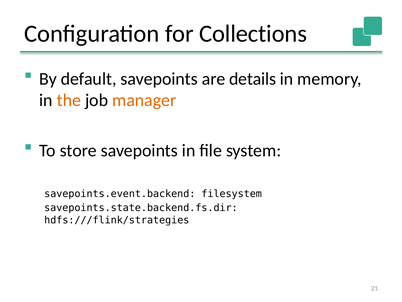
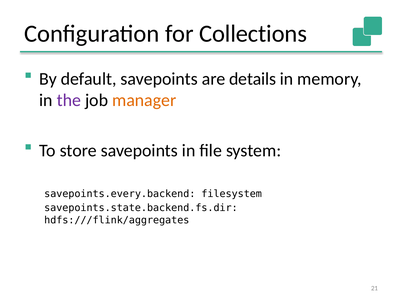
the colour: orange -> purple
savepoints.event.backend: savepoints.event.backend -> savepoints.every.backend
hdfs:///flink/strategies: hdfs:///flink/strategies -> hdfs:///flink/aggregates
